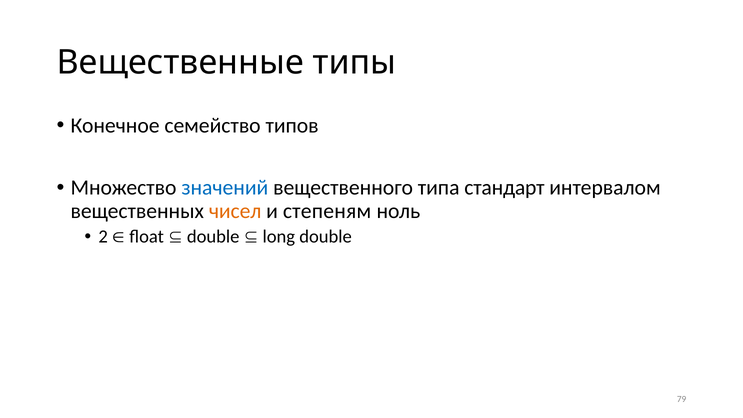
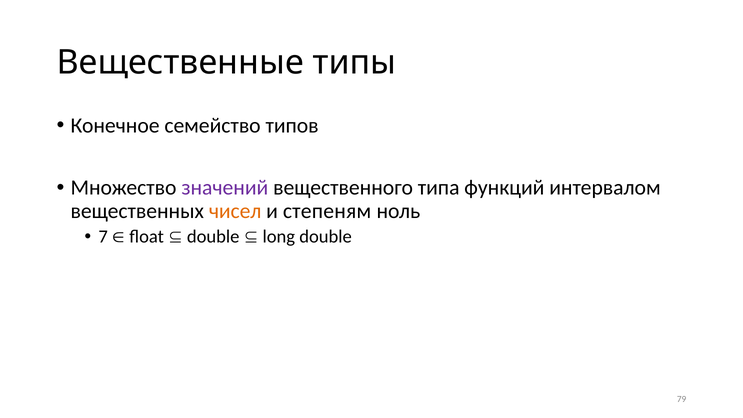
значений colour: blue -> purple
стандарт: стандарт -> функций
2: 2 -> 7
